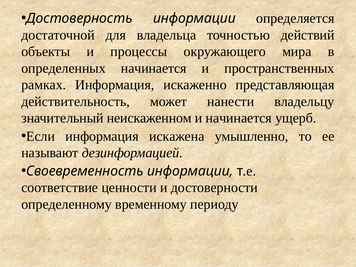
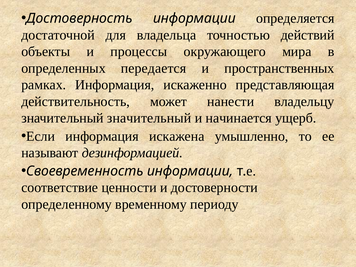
определенных начинается: начинается -> передается
значительный неискаженном: неискаженном -> значительный
